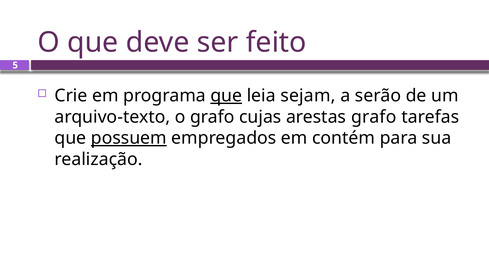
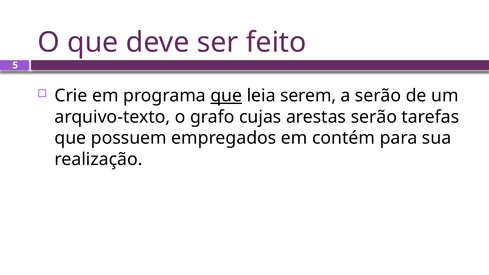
sejam: sejam -> serem
arestas grafo: grafo -> serão
possuem underline: present -> none
